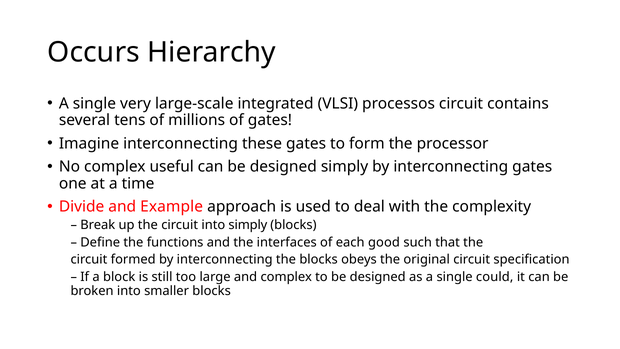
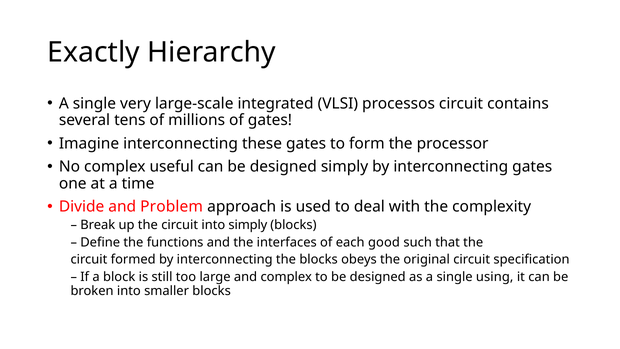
Occurs: Occurs -> Exactly
Example: Example -> Problem
could: could -> using
